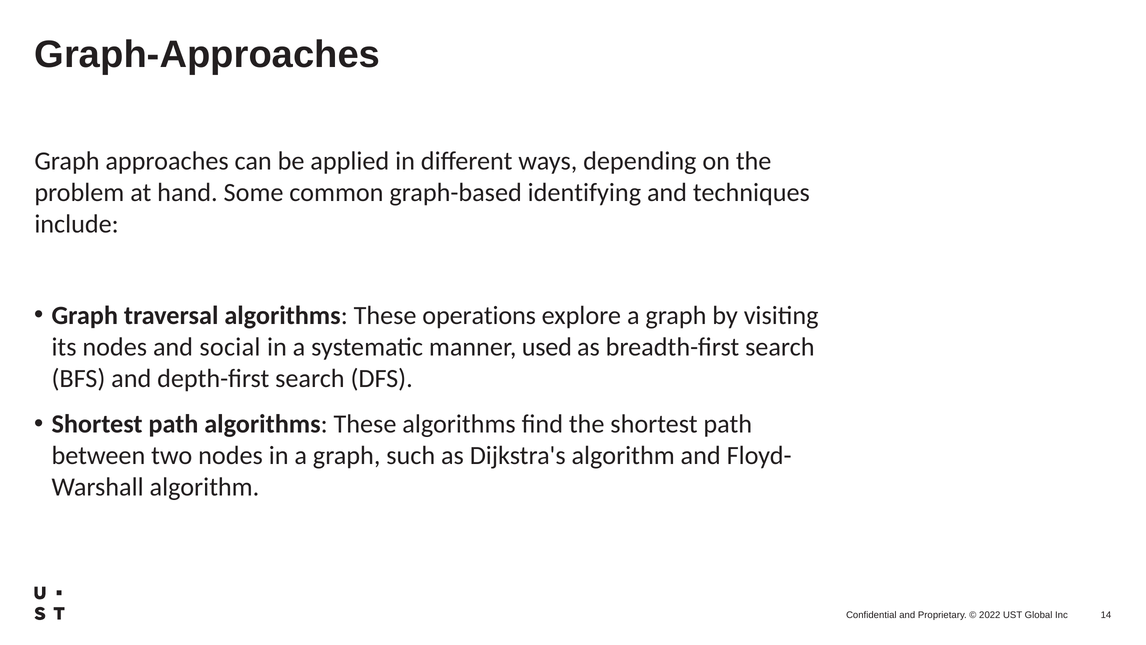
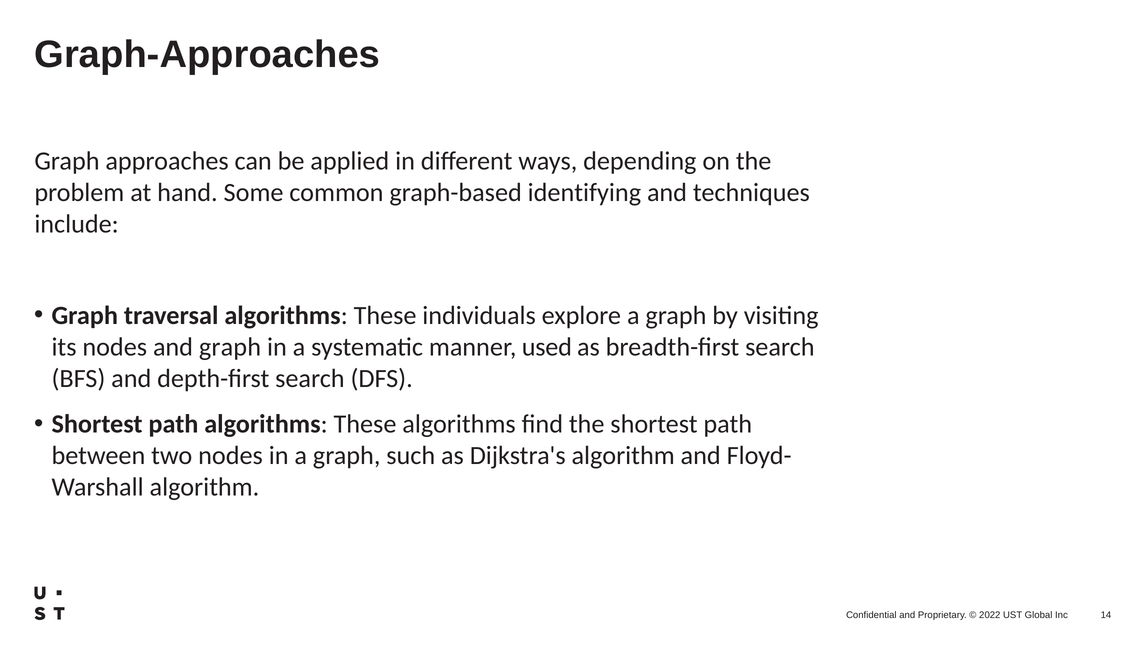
operations: operations -> individuals
and social: social -> graph
